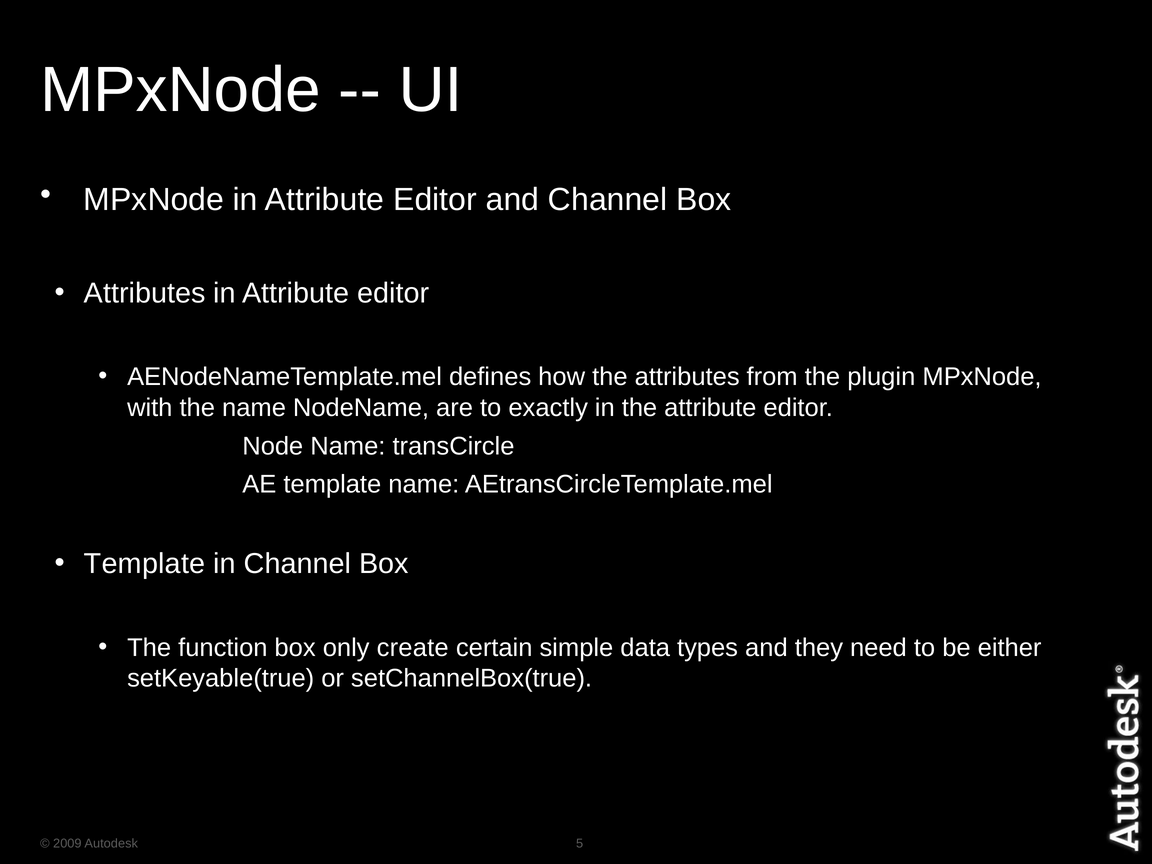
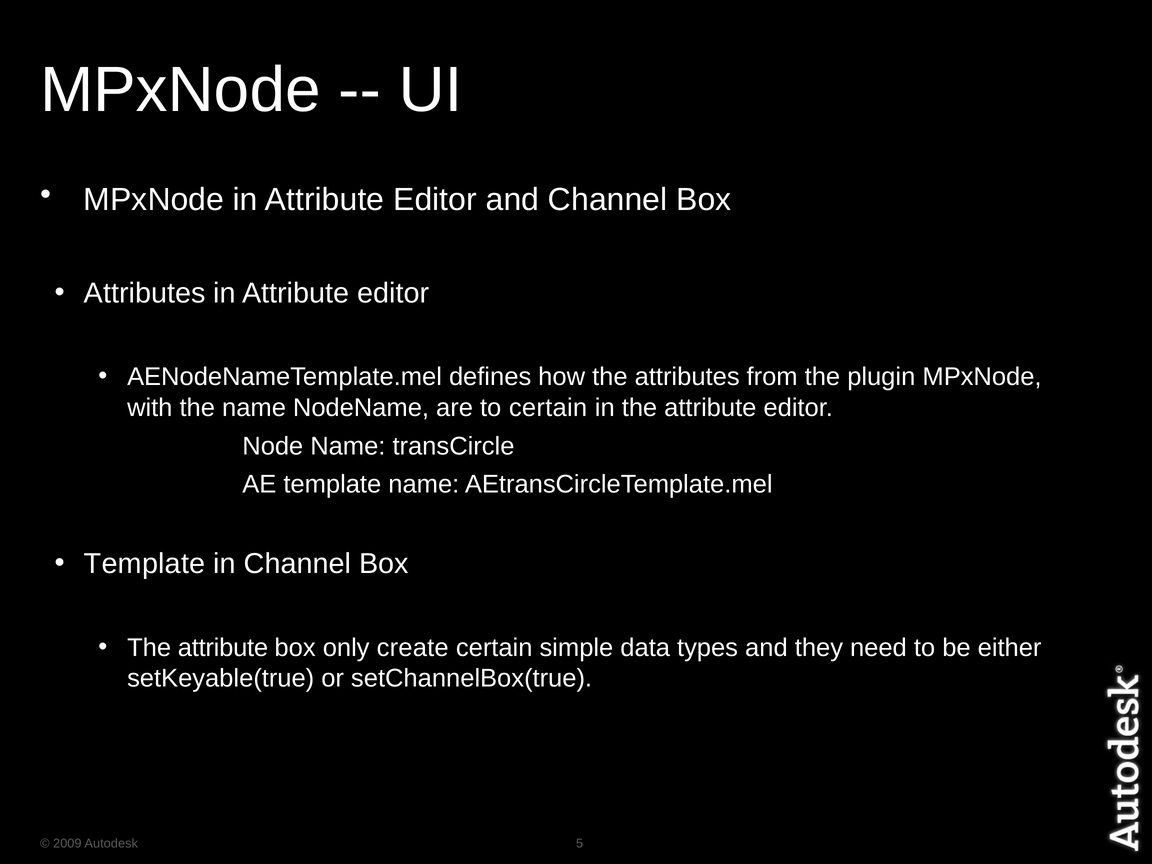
to exactly: exactly -> certain
function at (223, 648): function -> attribute
